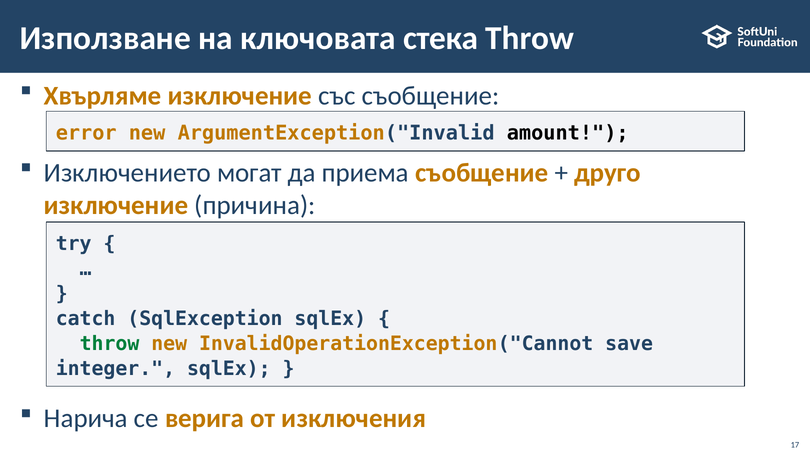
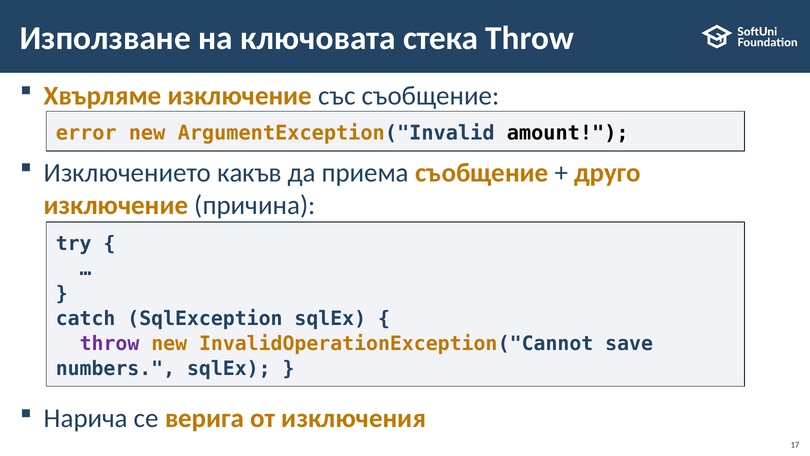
могат: могат -> какъв
throw at (109, 343) colour: green -> purple
integer: integer -> numbers
